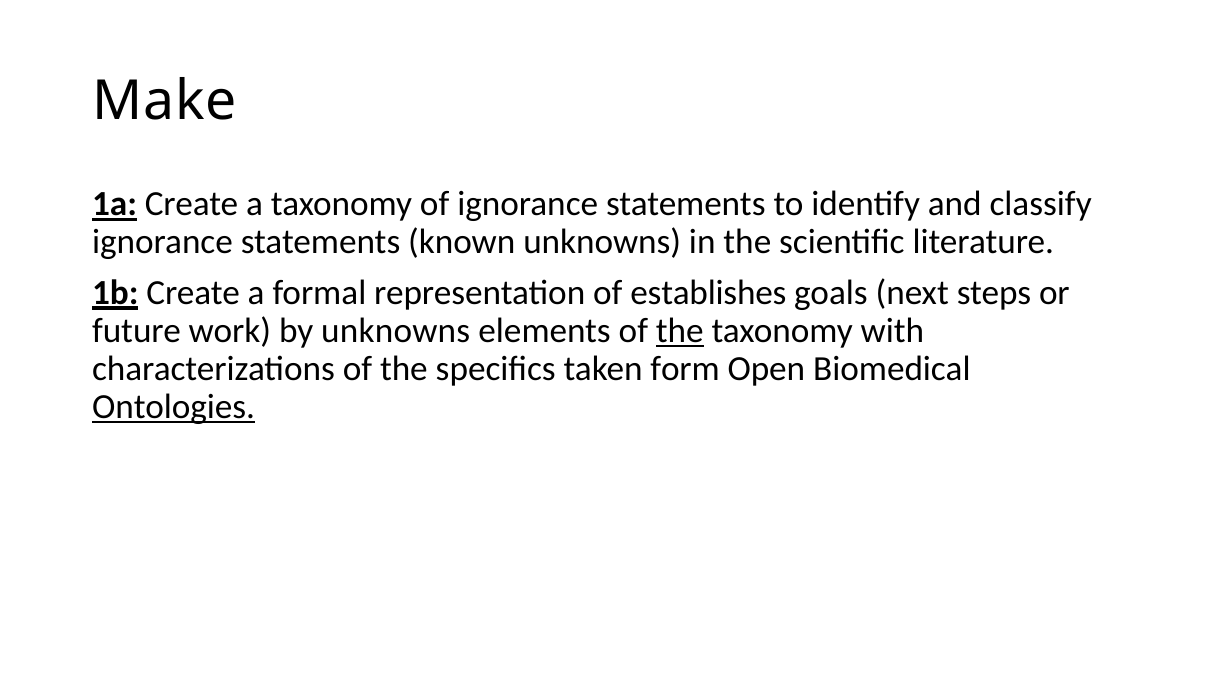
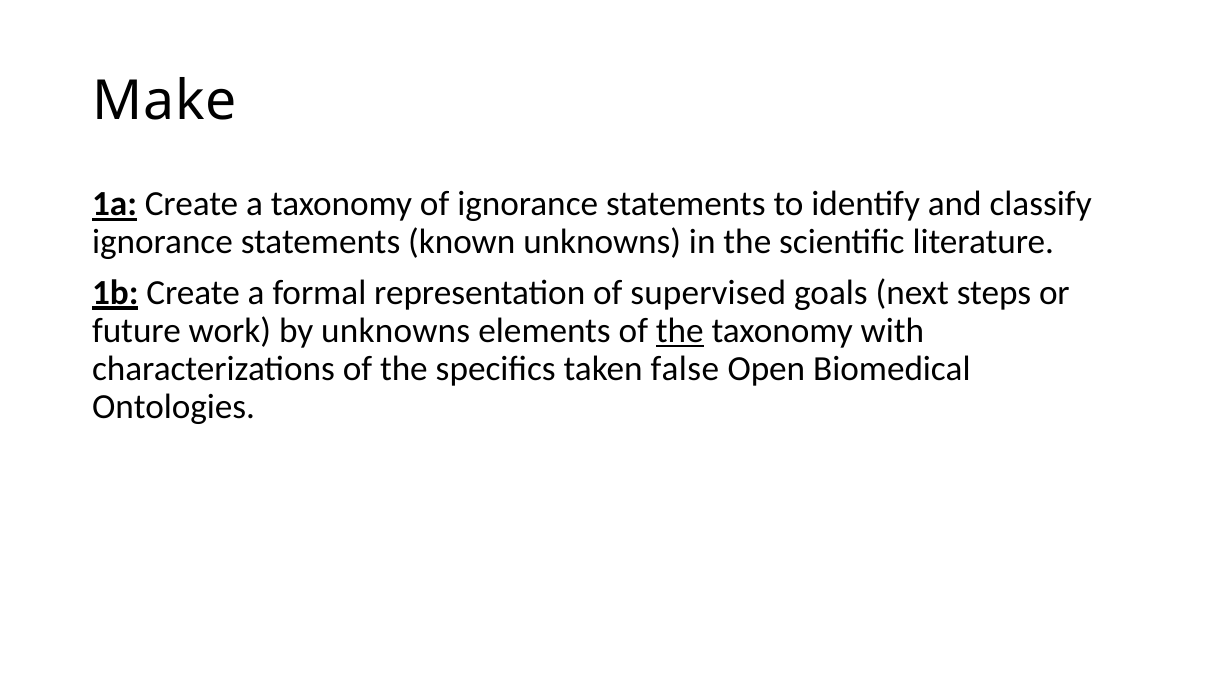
establishes: establishes -> supervised
form: form -> false
Ontologies underline: present -> none
